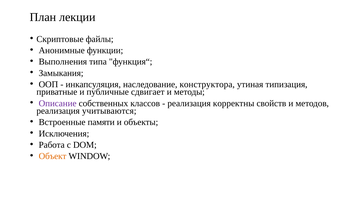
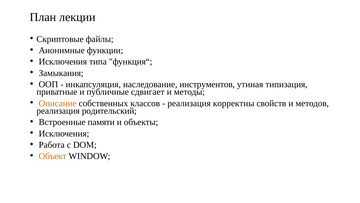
Выполнения at (63, 62): Выполнения -> Исключения
конструктора: конструктора -> инструментов
Описание colour: purple -> orange
учитываются: учитываются -> родительский
